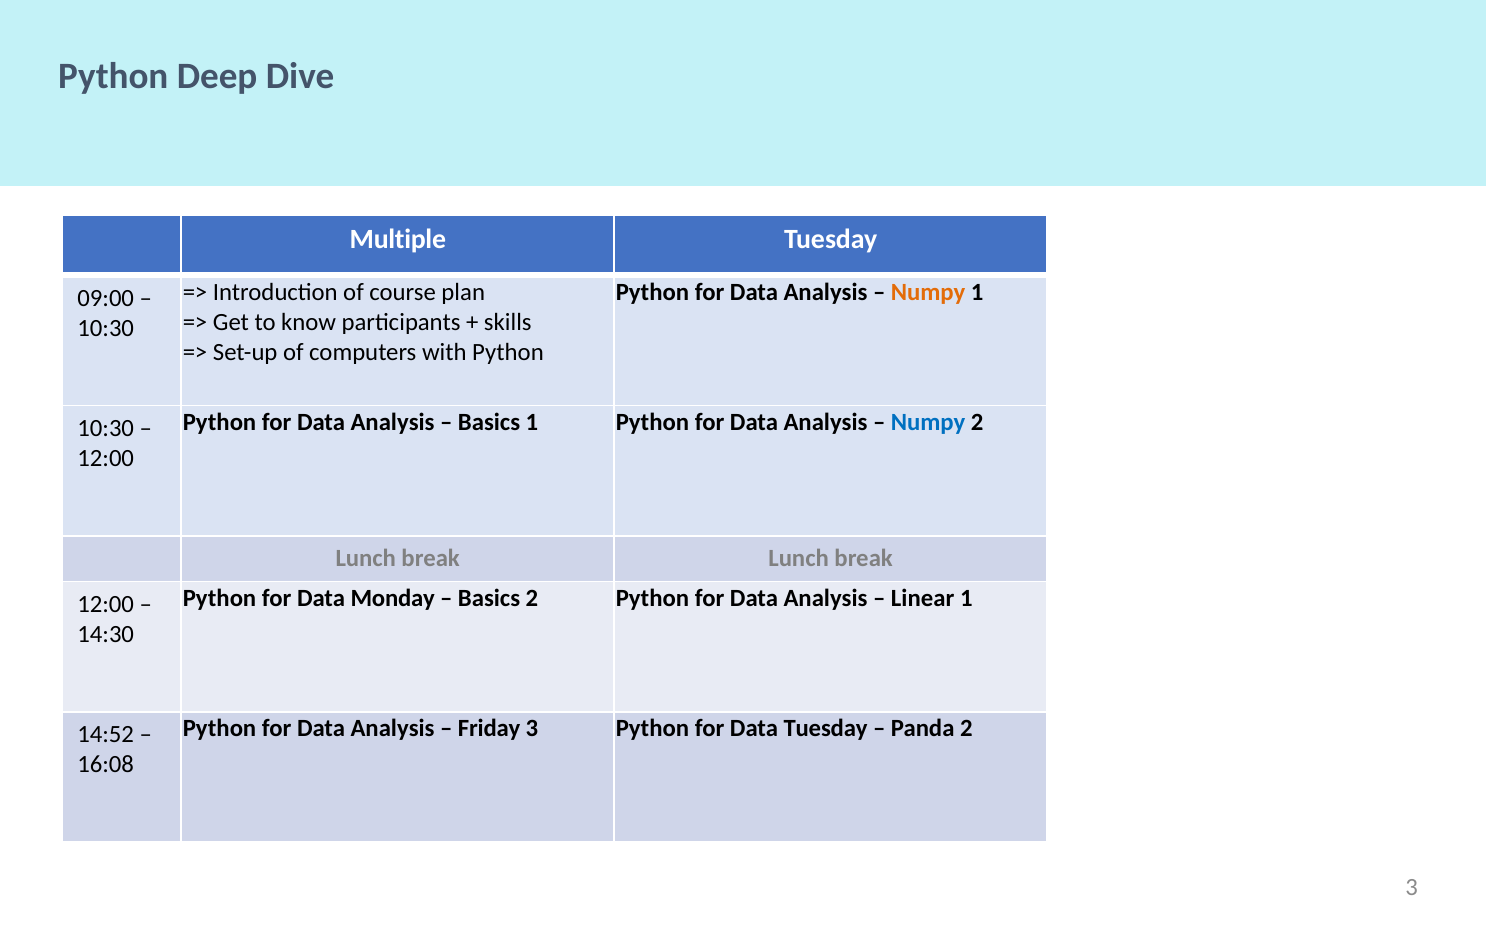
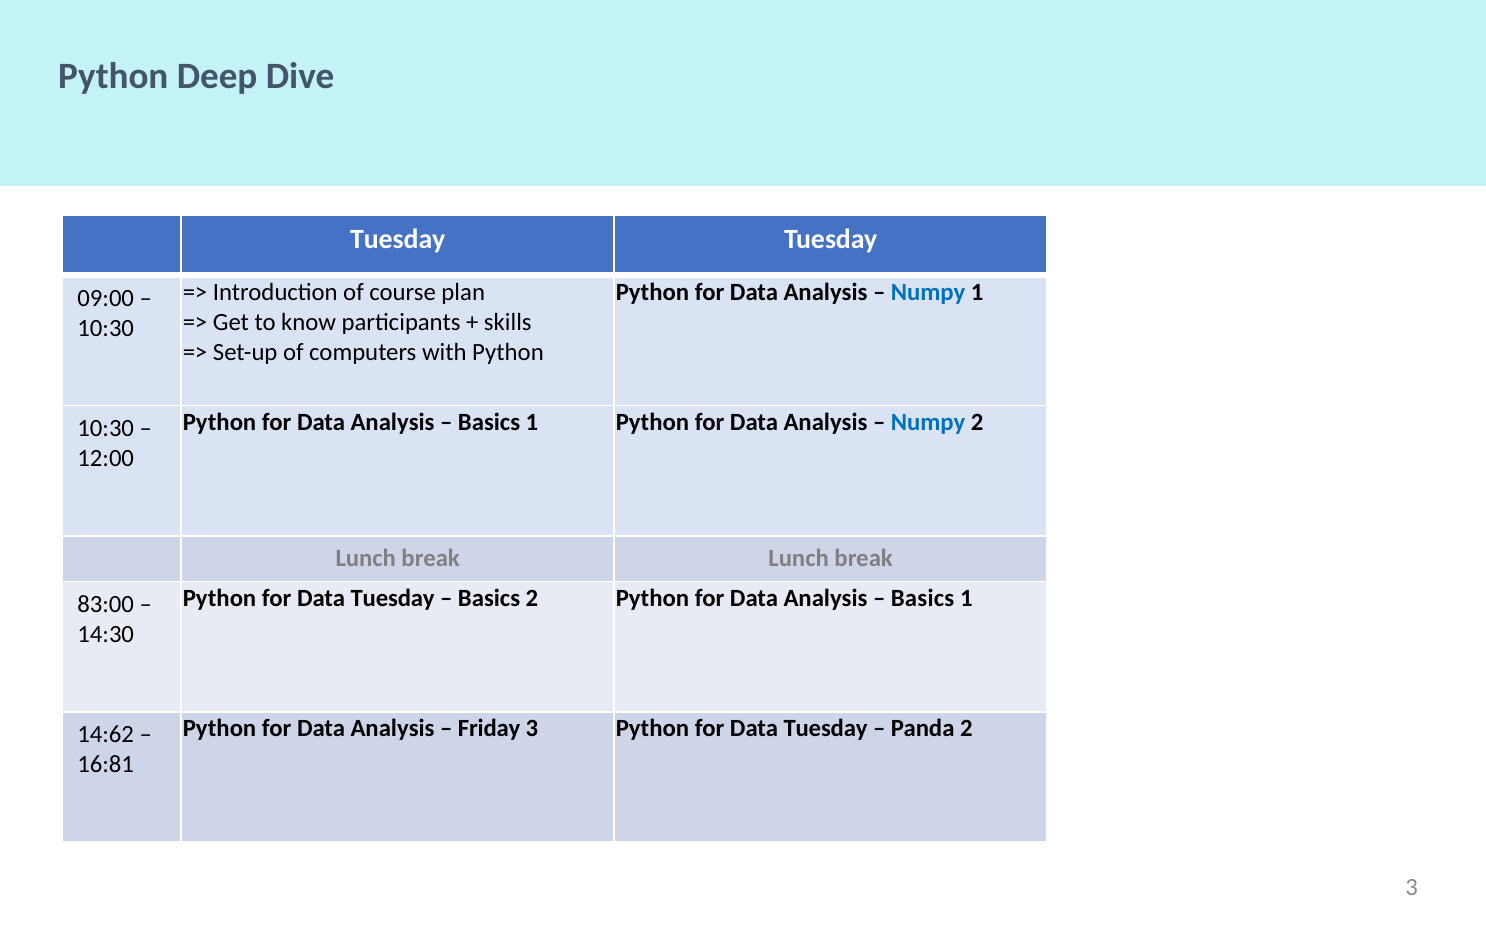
Multiple at (398, 240): Multiple -> Tuesday
Numpy at (928, 292) colour: orange -> blue
Monday at (393, 598): Monday -> Tuesday
Linear at (923, 598): Linear -> Basics
12:00 at (106, 604): 12:00 -> 83:00
14:52: 14:52 -> 14:62
16:08: 16:08 -> 16:81
